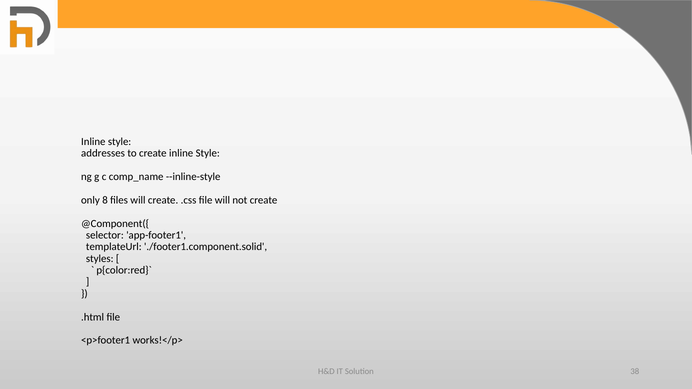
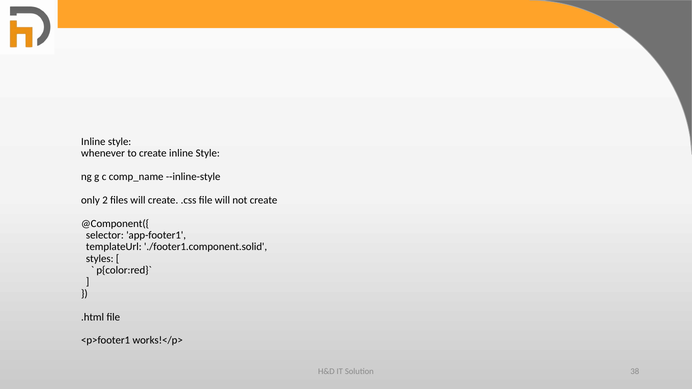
addresses: addresses -> whenever
8: 8 -> 2
